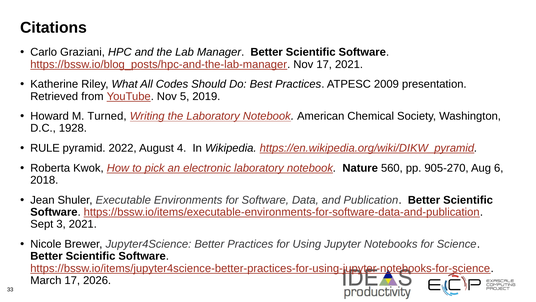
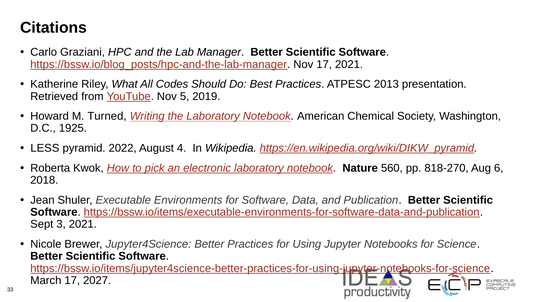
2009: 2009 -> 2013
1928: 1928 -> 1925
RULE: RULE -> LESS
905-270: 905-270 -> 818-270
2026: 2026 -> 2027
